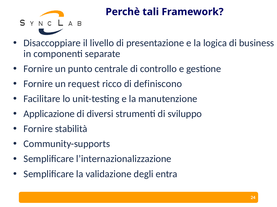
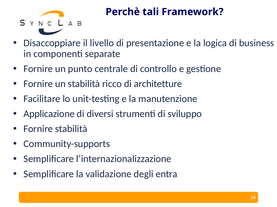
un request: request -> stabilità
definiscono: definiscono -> architetture
